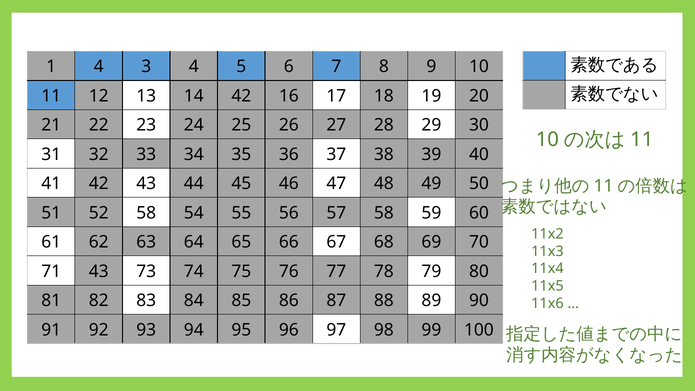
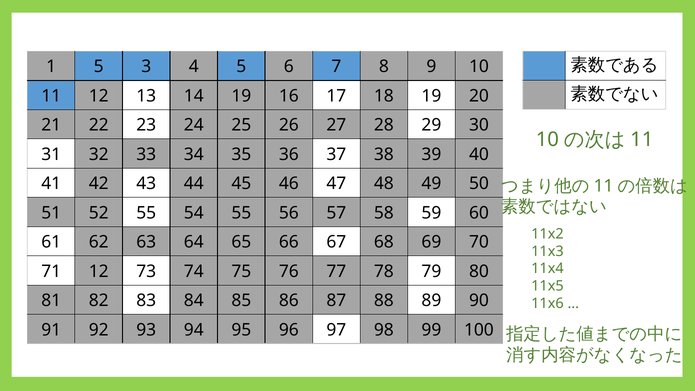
1 4: 4 -> 5
14 42: 42 -> 19
52 58: 58 -> 55
71 43: 43 -> 12
